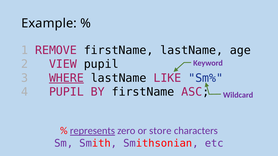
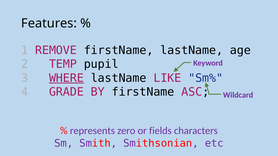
Example: Example -> Features
VIEW: VIEW -> TEMP
4 PUPIL: PUPIL -> GRADE
represents underline: present -> none
store: store -> fields
